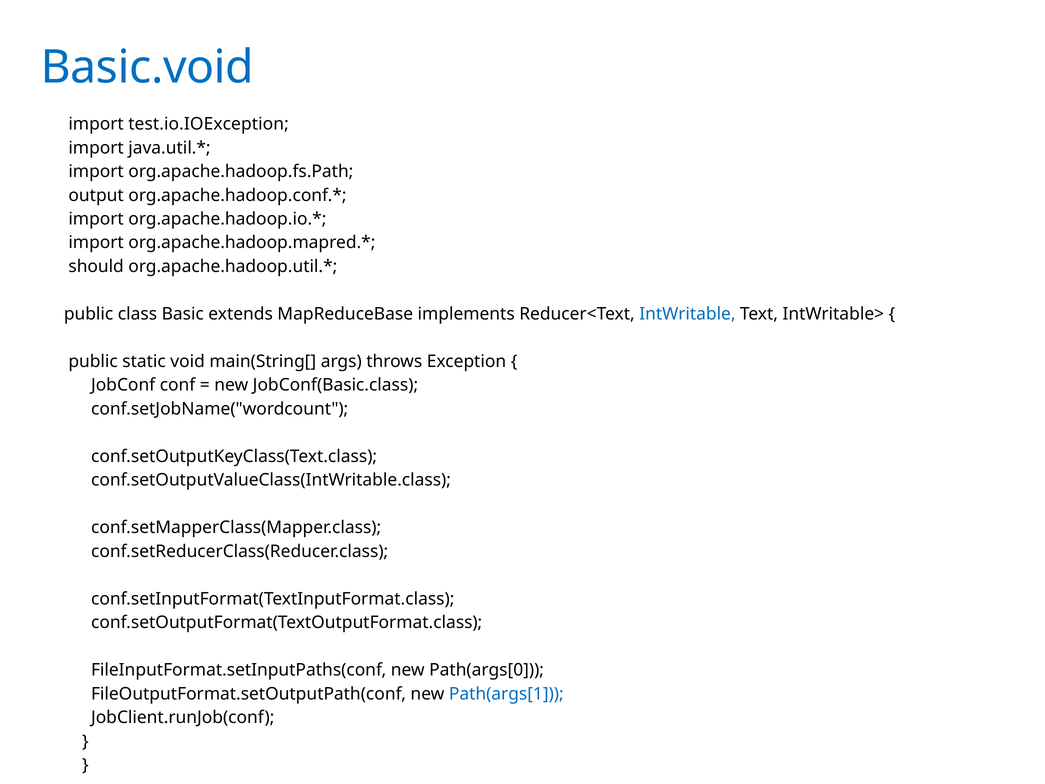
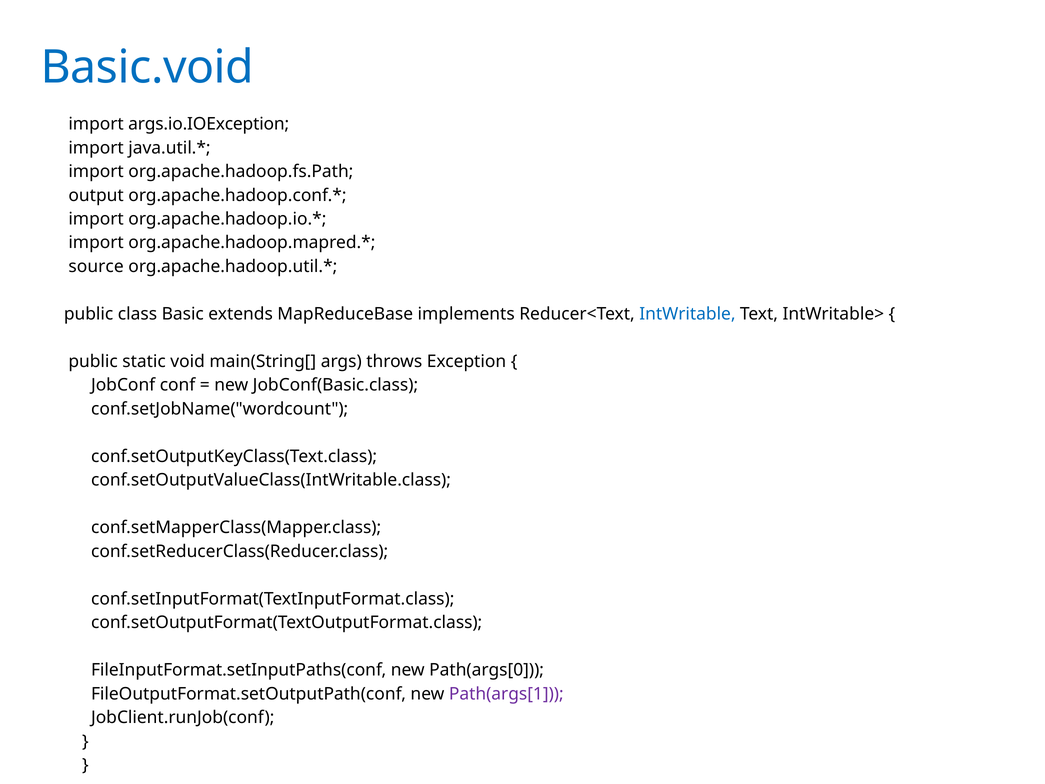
test.io.IOException: test.io.IOException -> args.io.IOException
should: should -> source
Path(args[1 colour: blue -> purple
